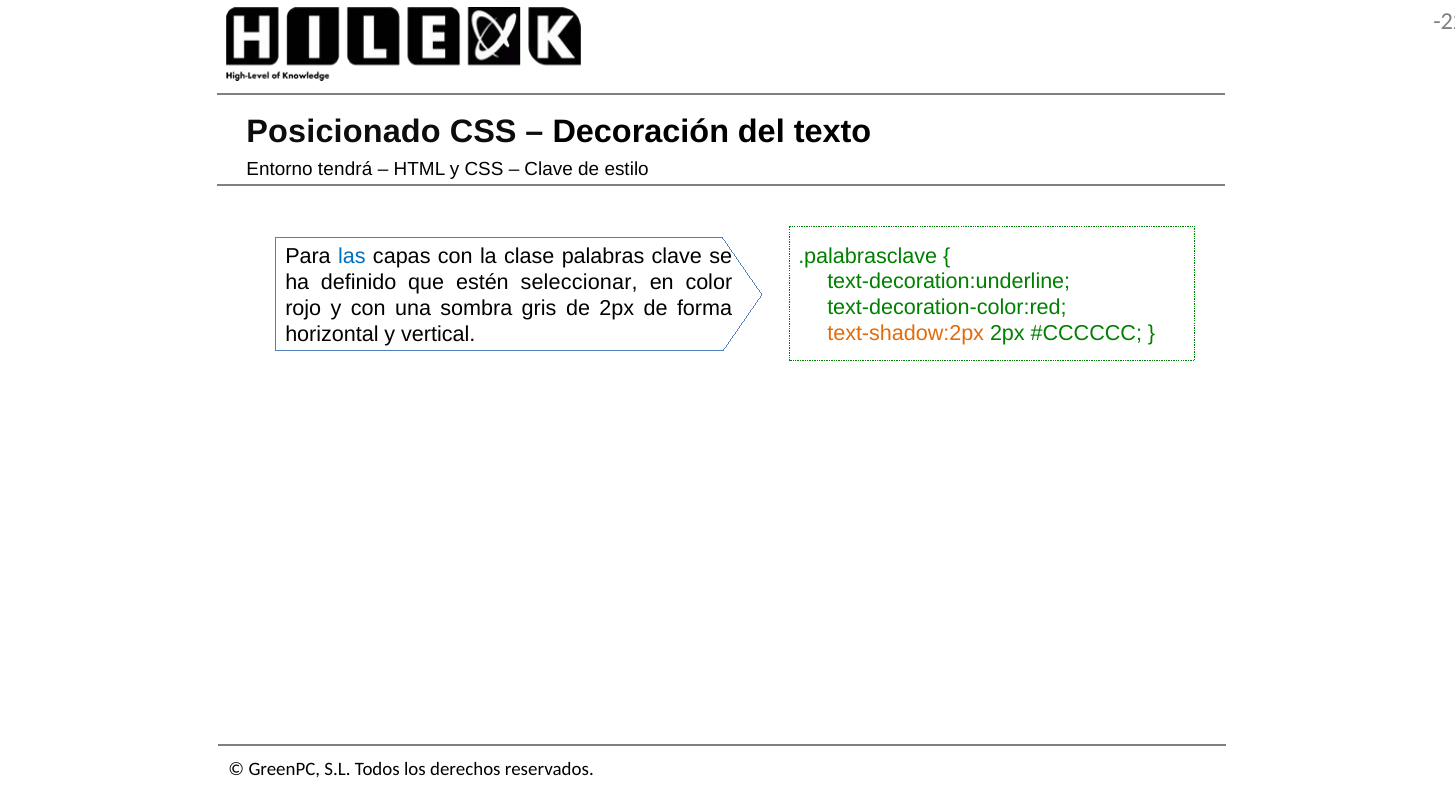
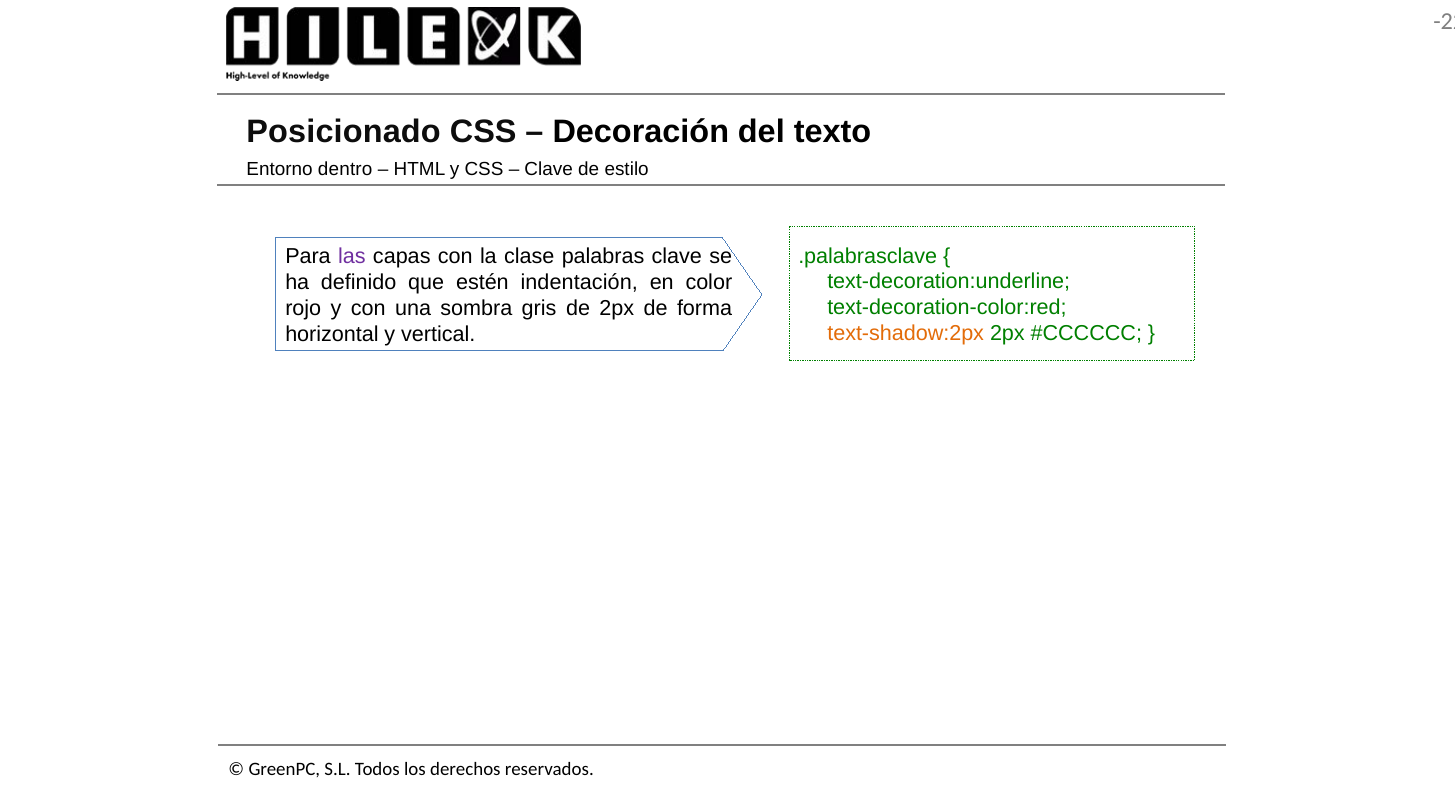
tendrá: tendrá -> dentro
las colour: blue -> purple
seleccionar: seleccionar -> indentación
